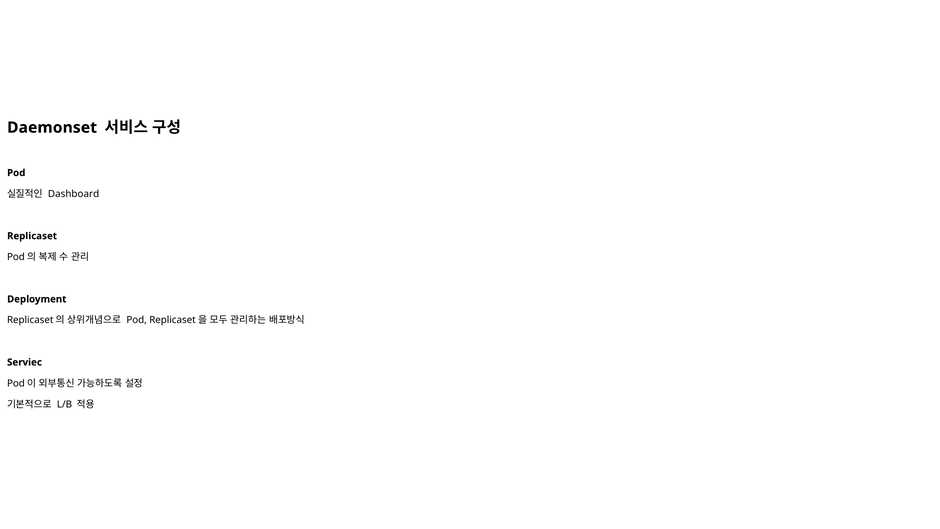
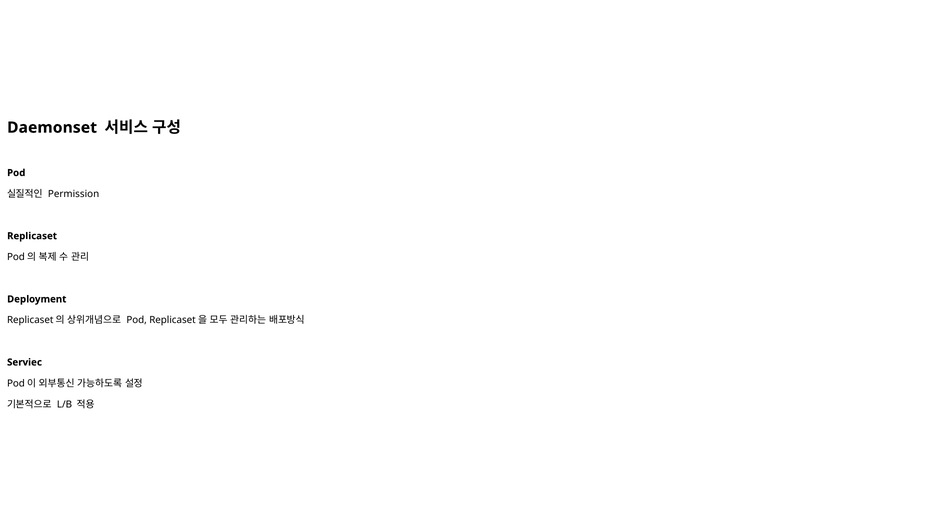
Dashboard: Dashboard -> Permission
